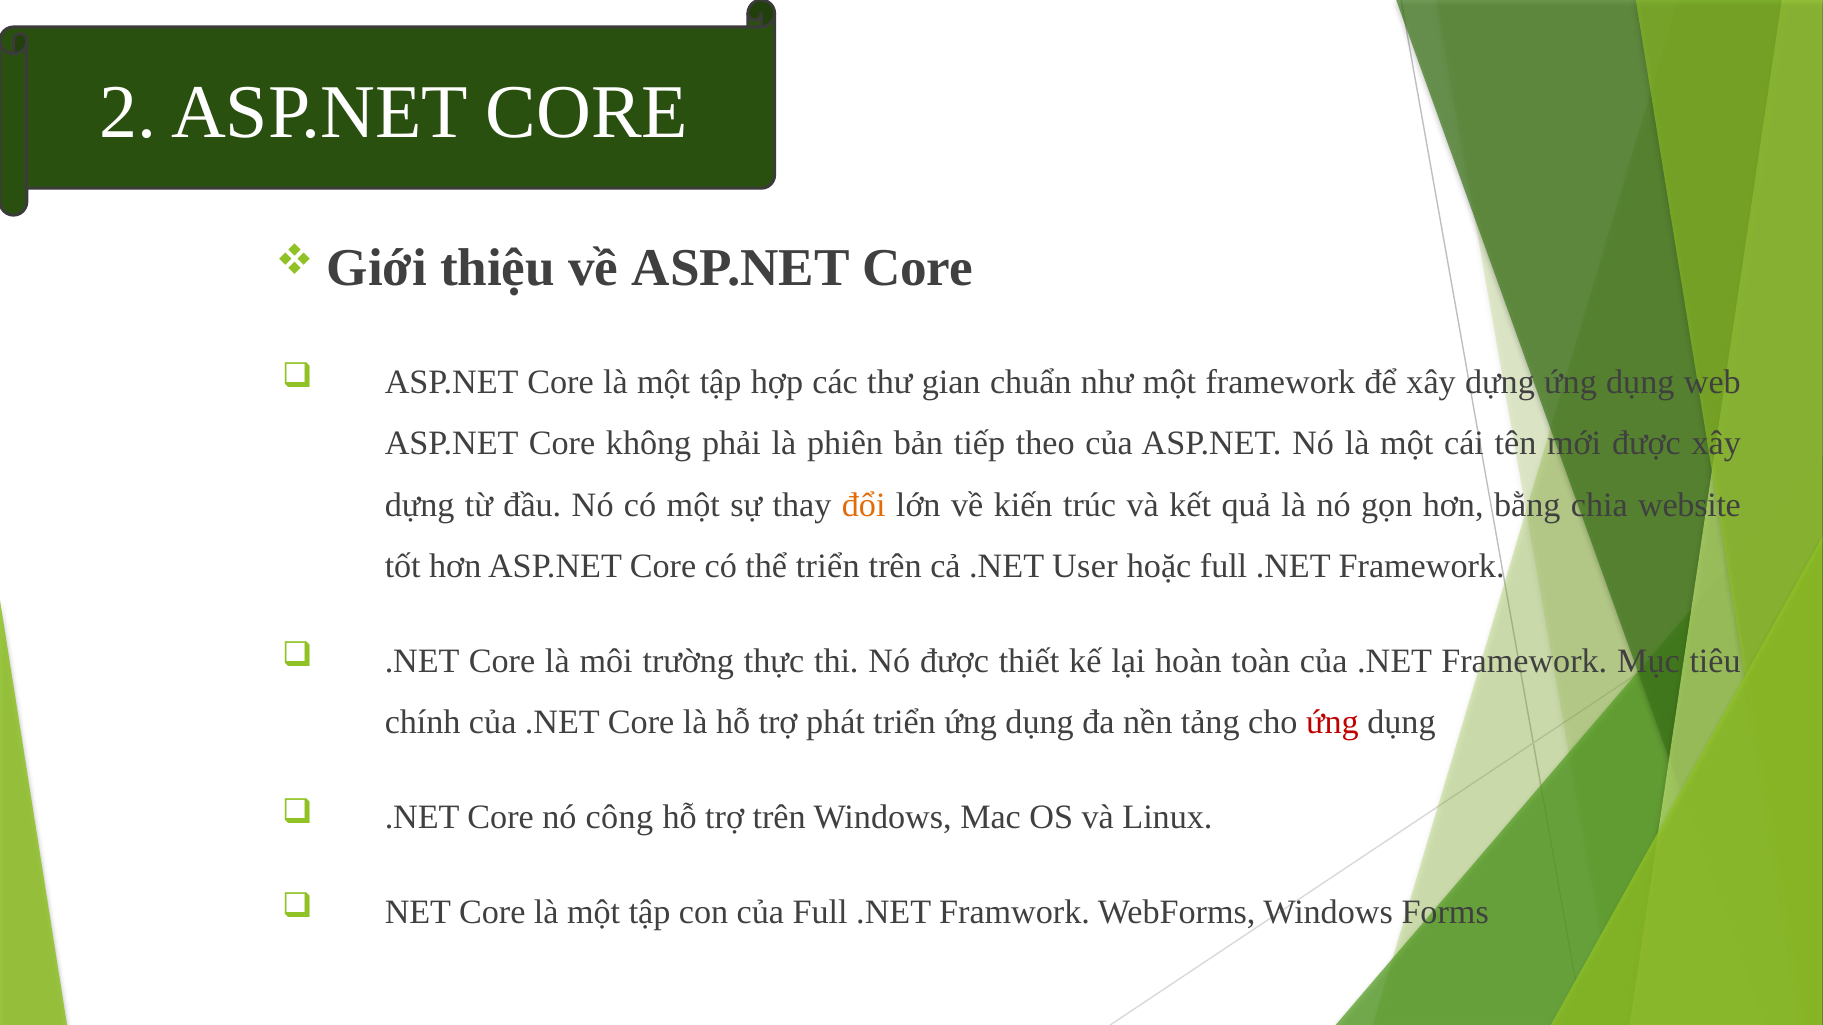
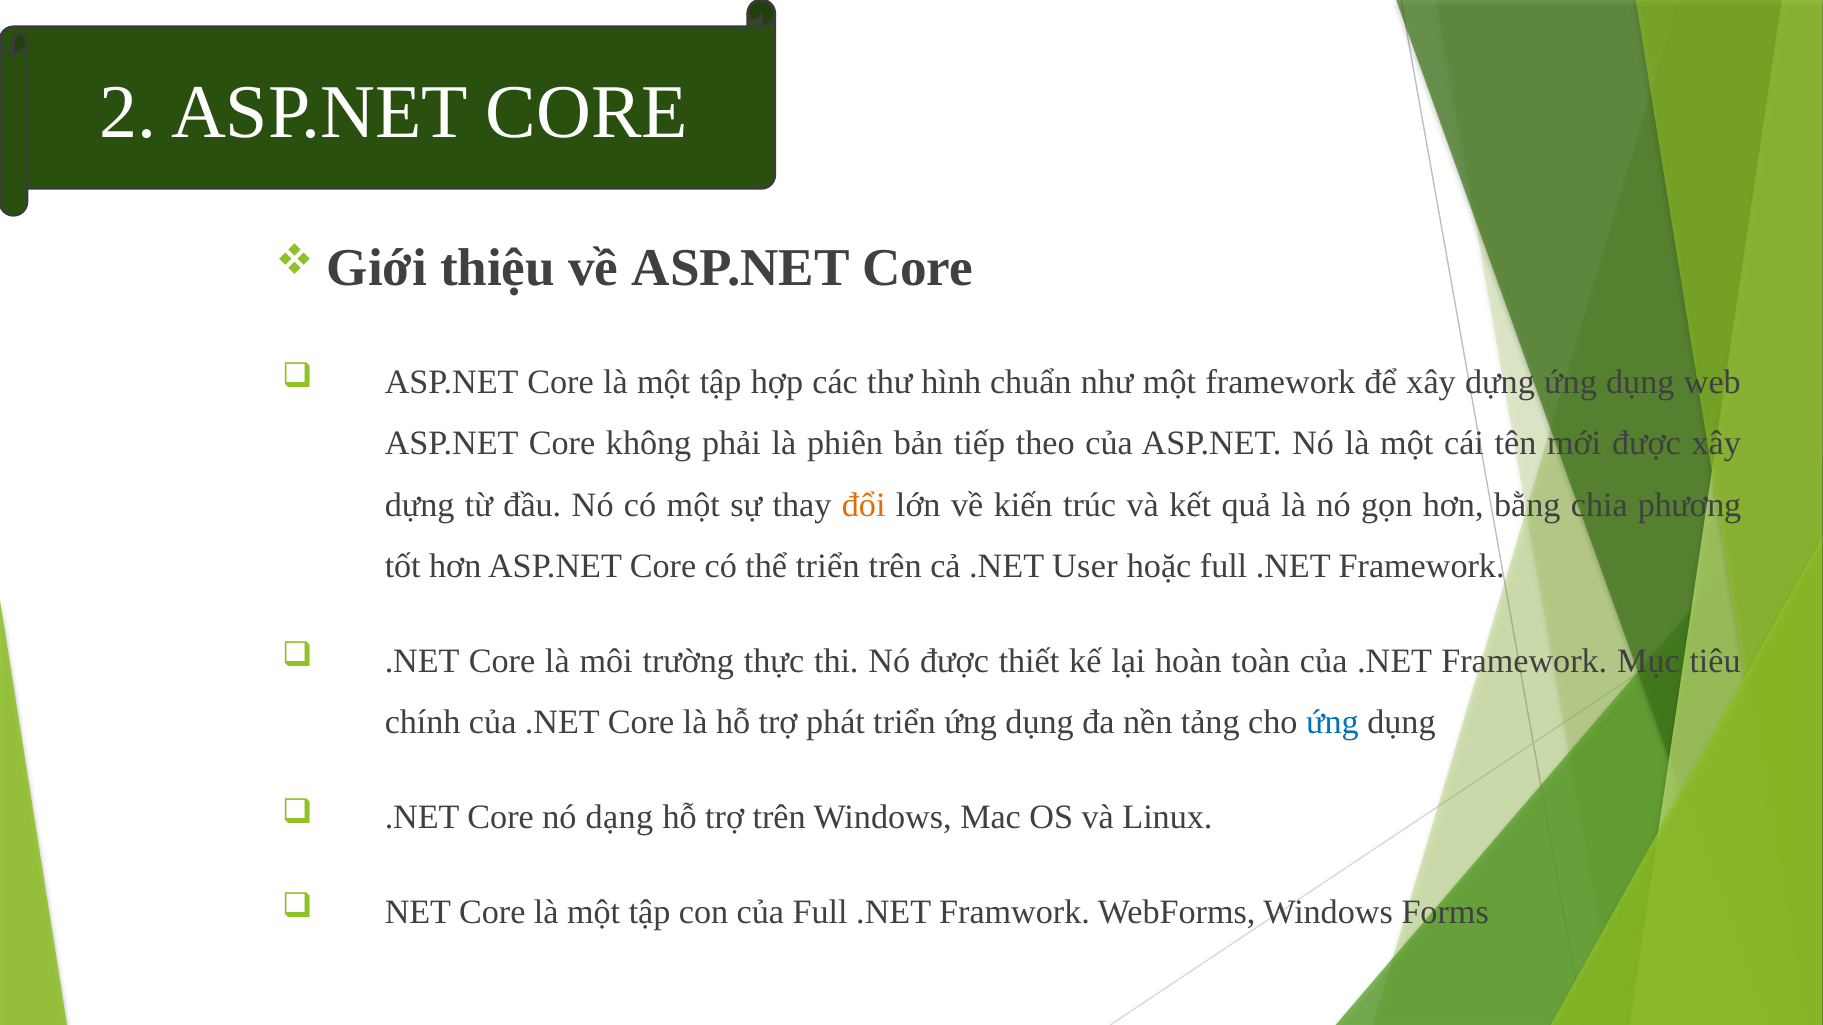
gian: gian -> hình
website: website -> phương
ứng at (1332, 723) colour: red -> blue
công: công -> dạng
